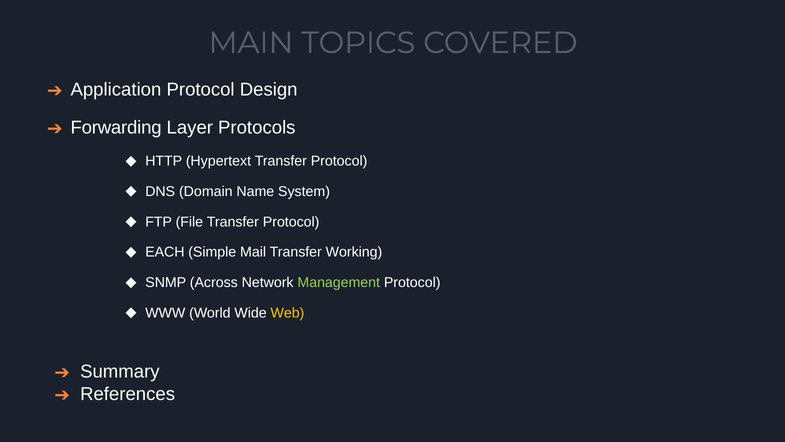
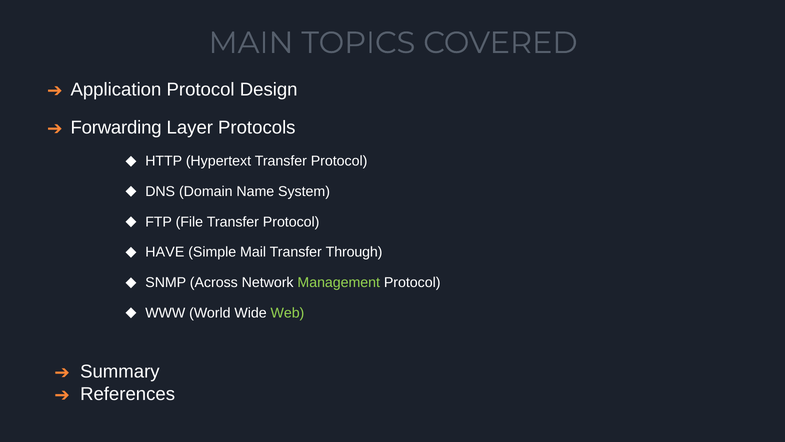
EACH: EACH -> HAVE
Working: Working -> Through
Web colour: yellow -> light green
